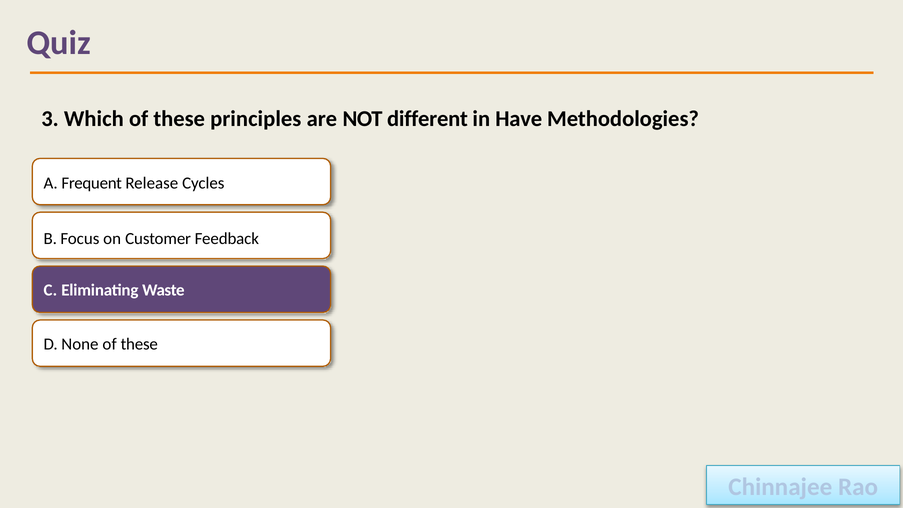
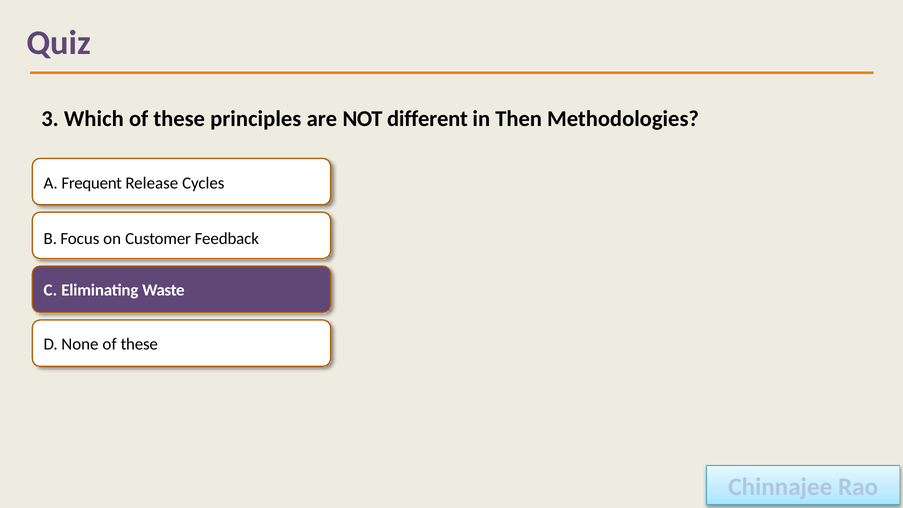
Have: Have -> Then
